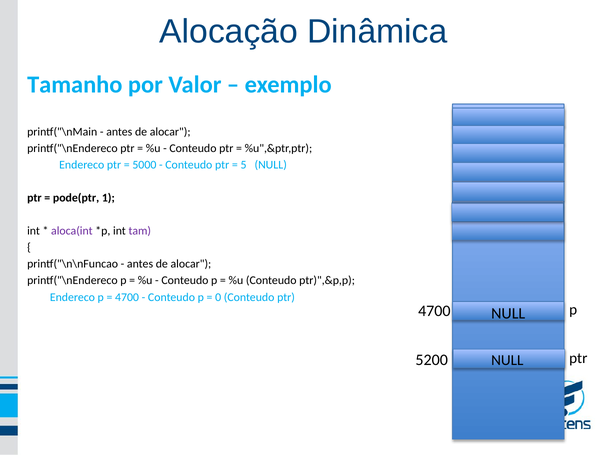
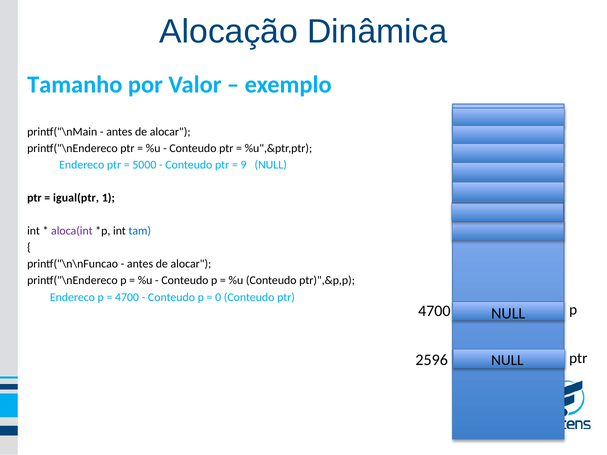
5: 5 -> 9
pode(ptr: pode(ptr -> igual(ptr
tam colour: purple -> blue
5200: 5200 -> 2596
